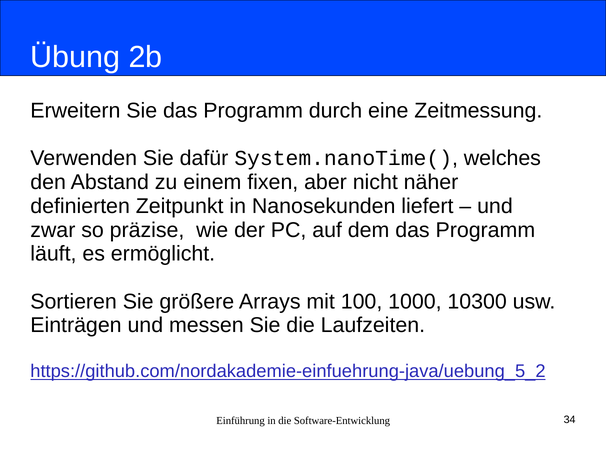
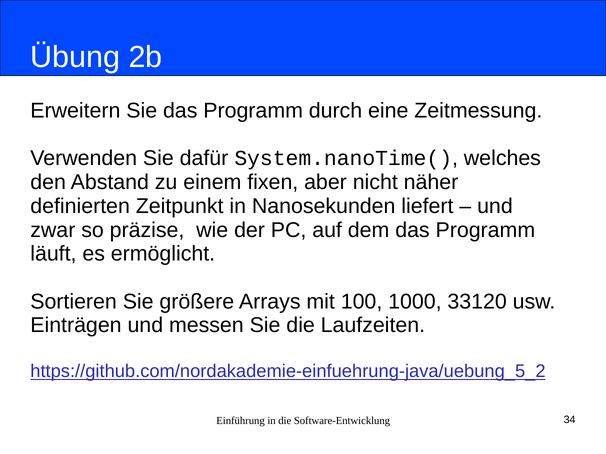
10300: 10300 -> 33120
